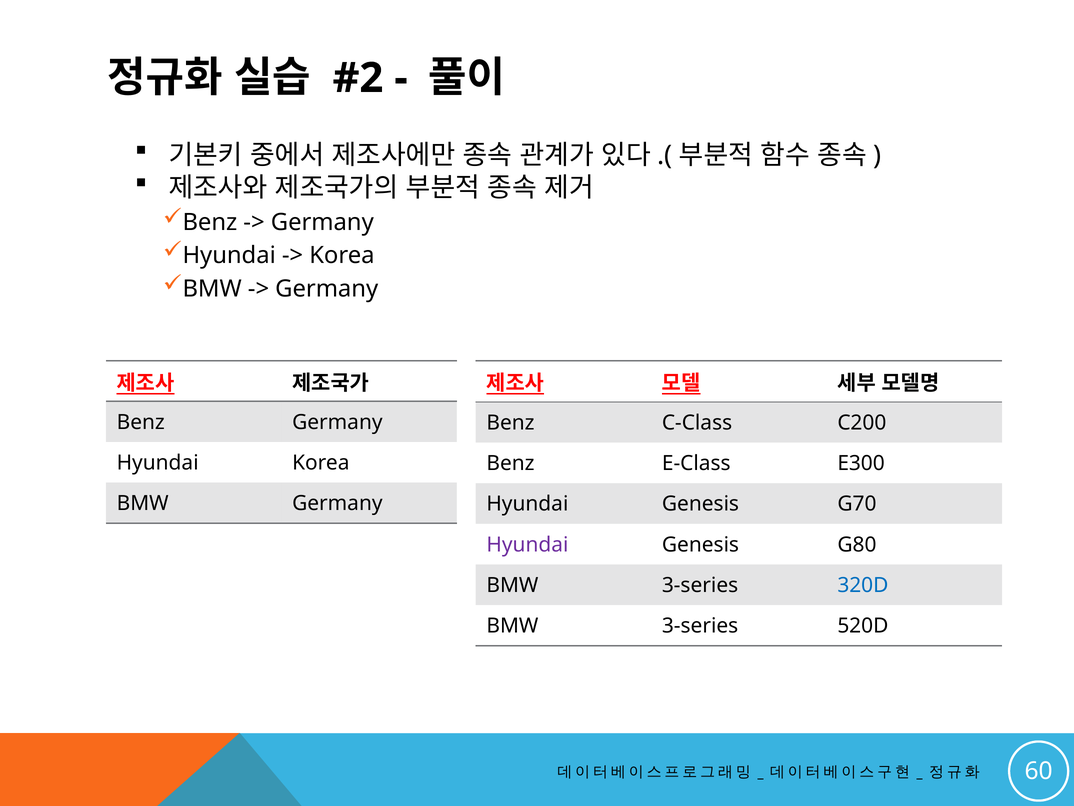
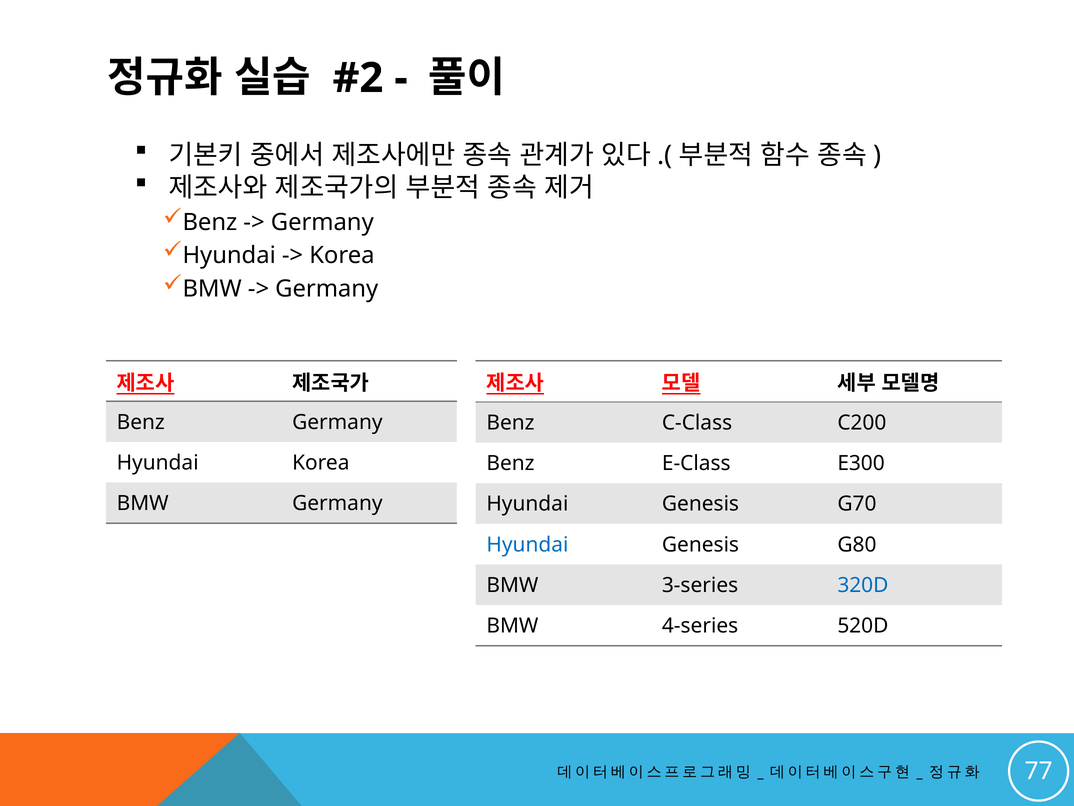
Hyundai at (527, 544) colour: purple -> blue
3-series at (700, 625): 3-series -> 4-series
60: 60 -> 77
